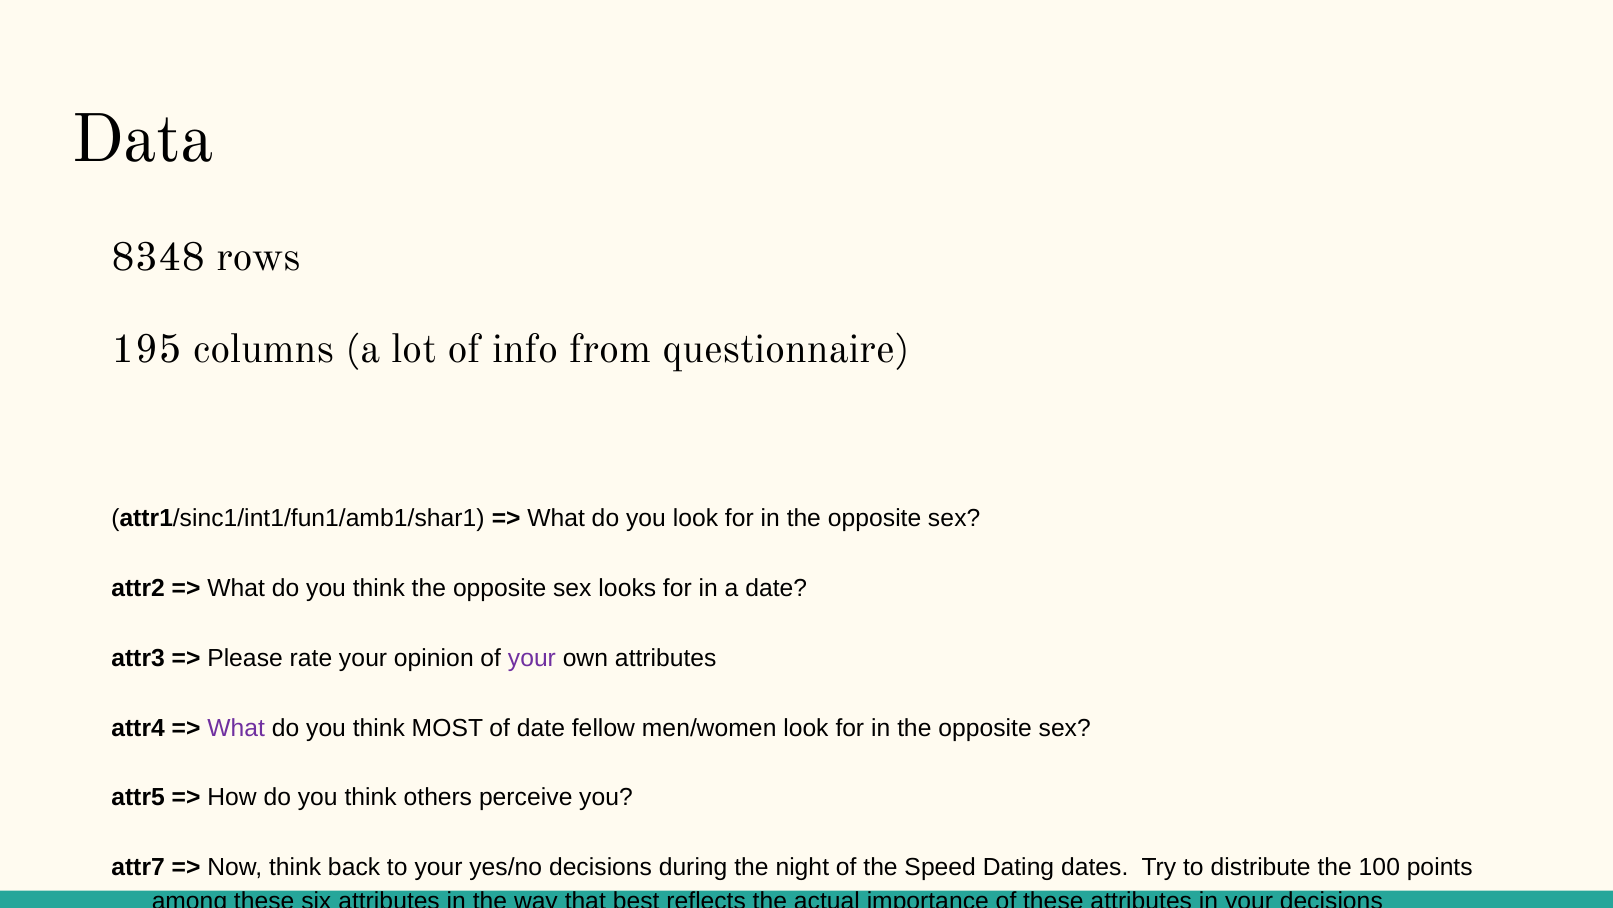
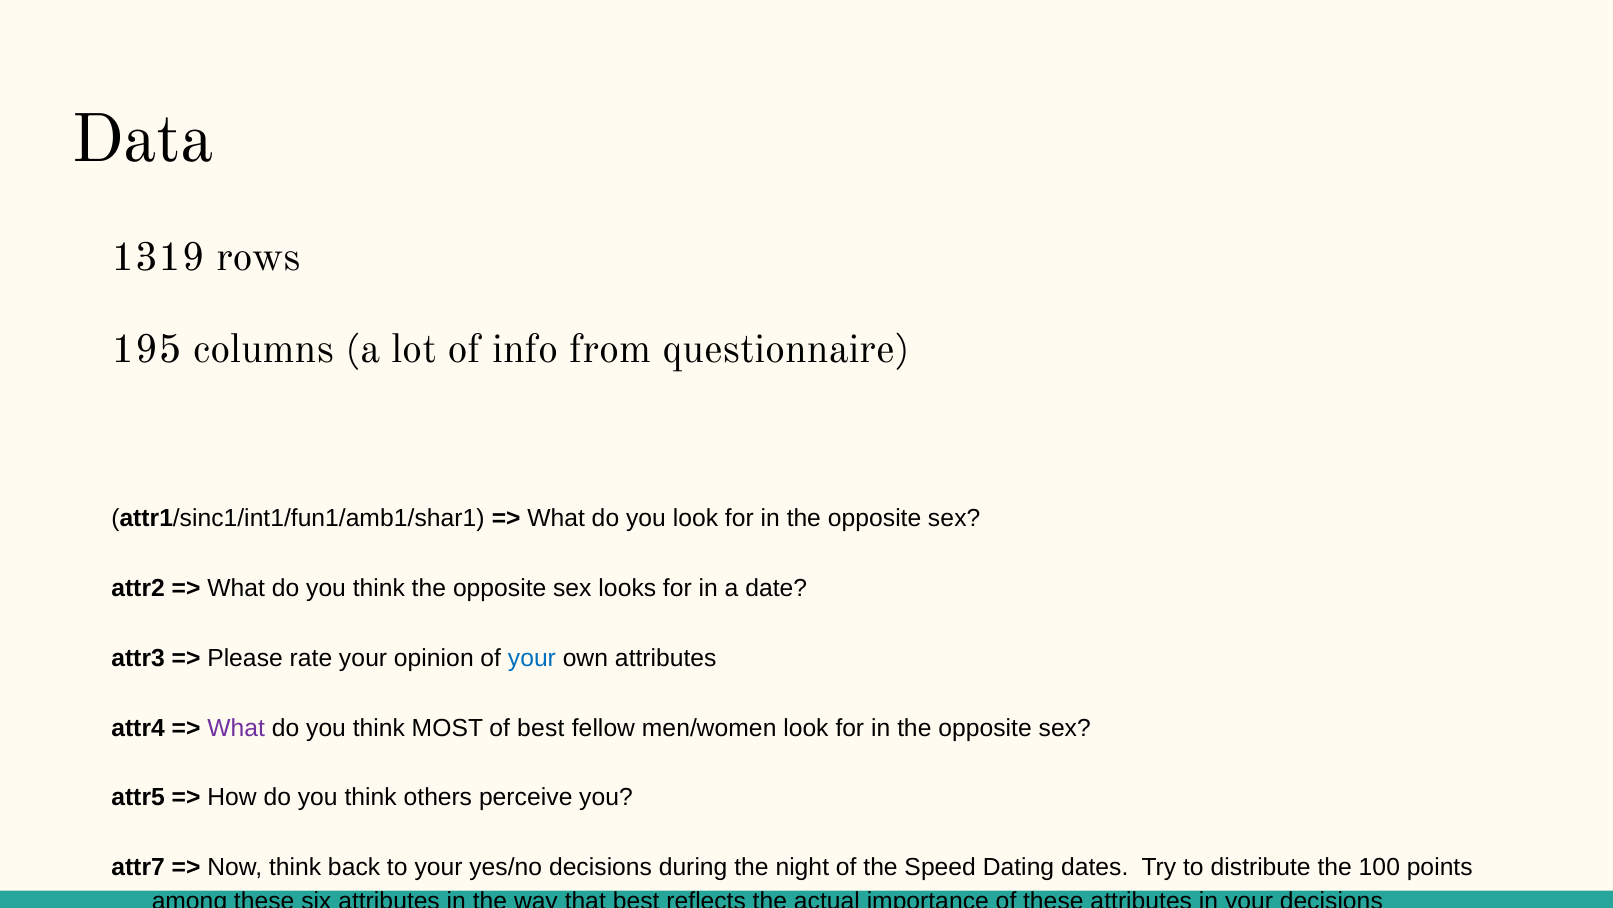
8348: 8348 -> 1319
your at (532, 658) colour: purple -> blue
of date: date -> best
